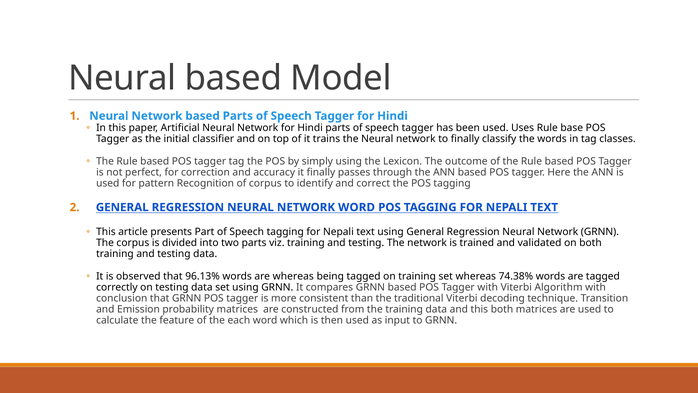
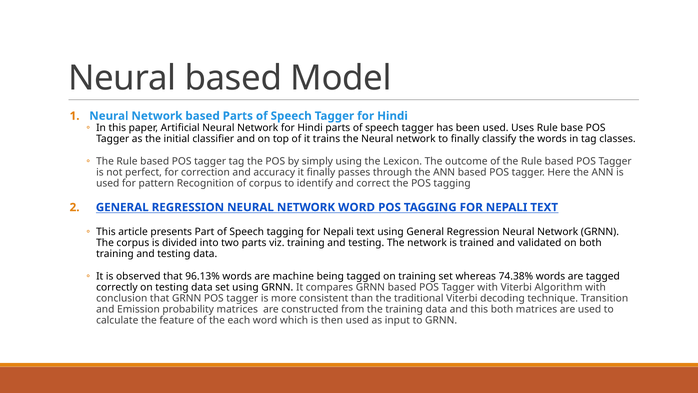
are whereas: whereas -> machine
